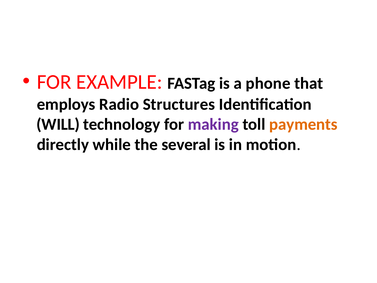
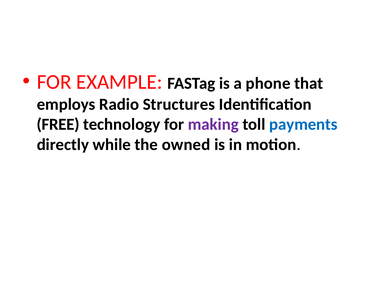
WILL: WILL -> FREE
payments colour: orange -> blue
several: several -> owned
